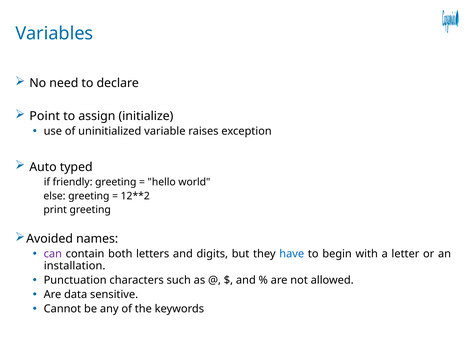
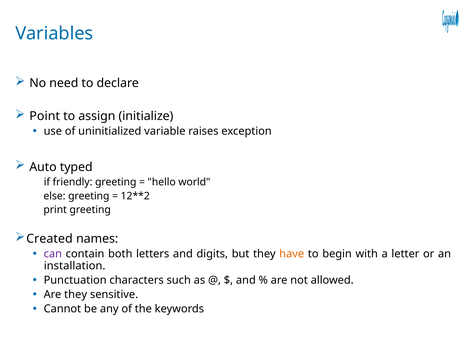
Avoided: Avoided -> Created
have colour: blue -> orange
Are data: data -> they
